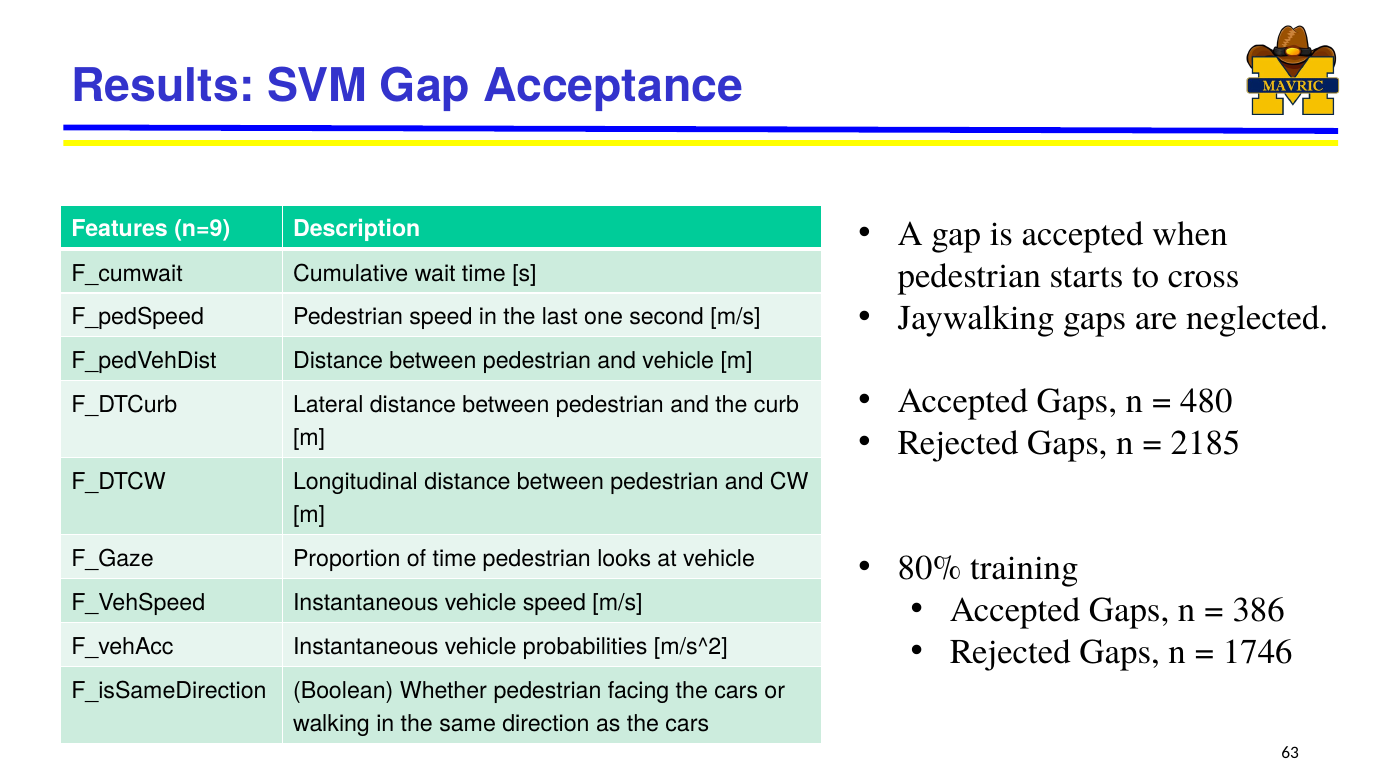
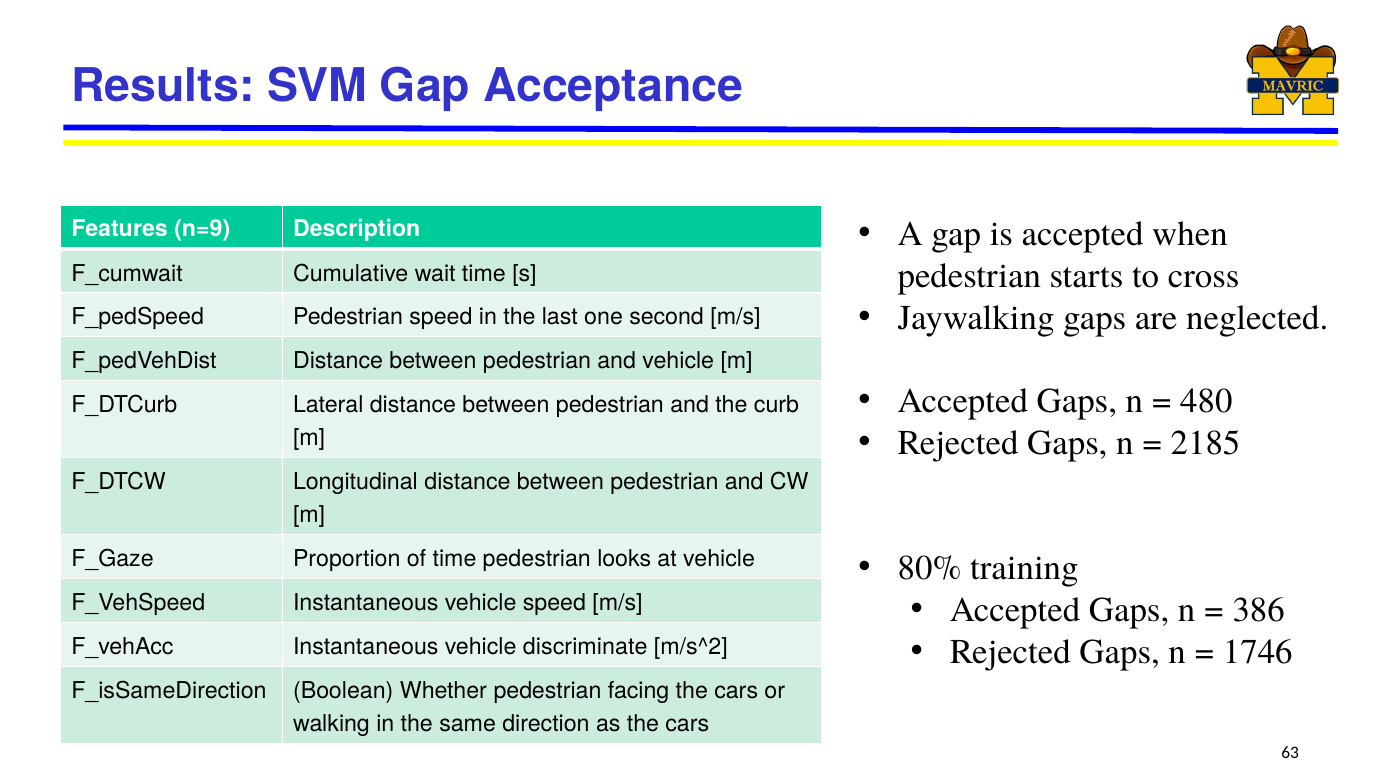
probabilities: probabilities -> discriminate
